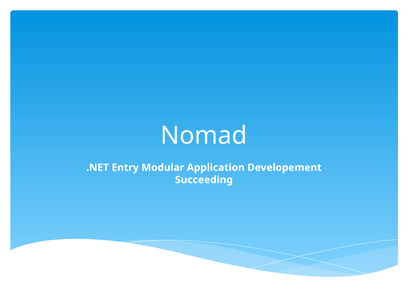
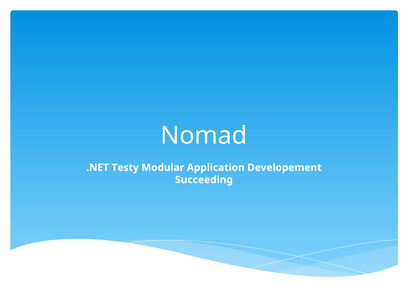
Entry: Entry -> Testy
